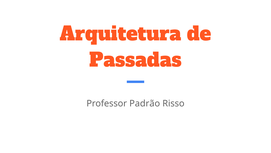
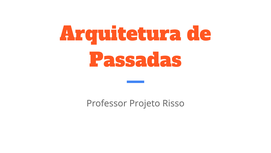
Padrão: Padrão -> Projeto
